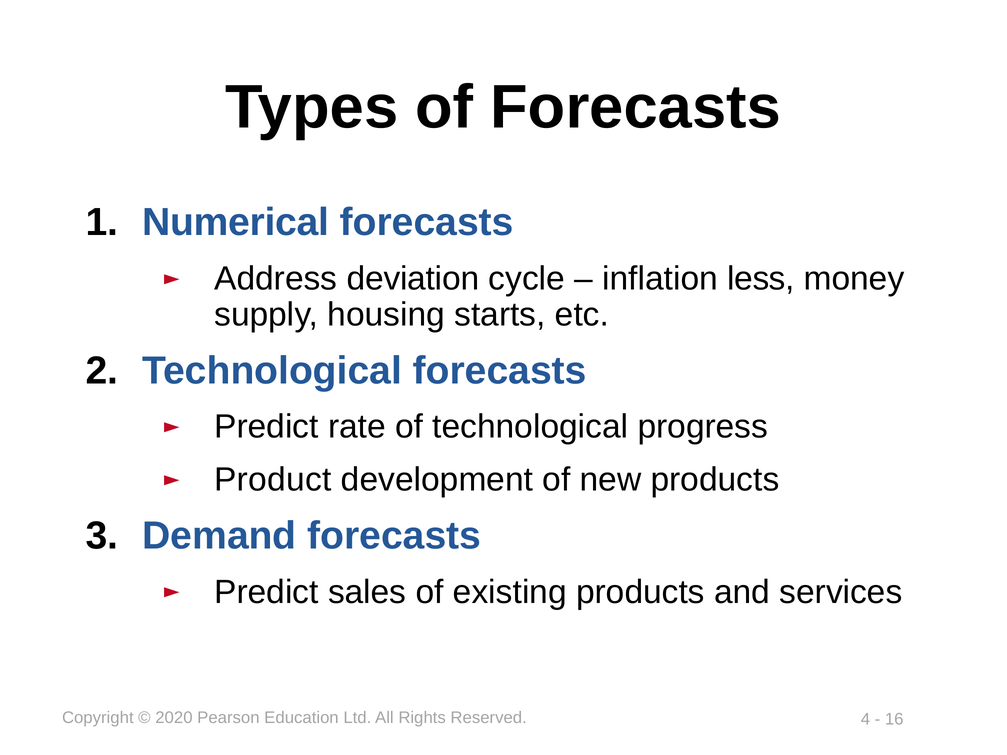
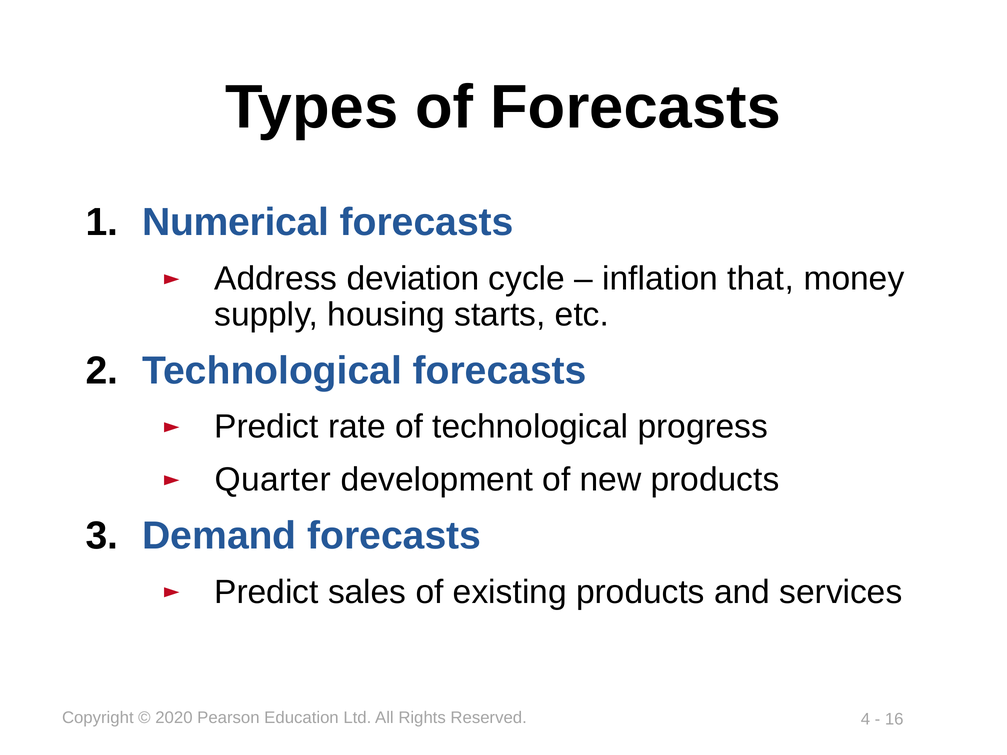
less: less -> that
Product: Product -> Quarter
